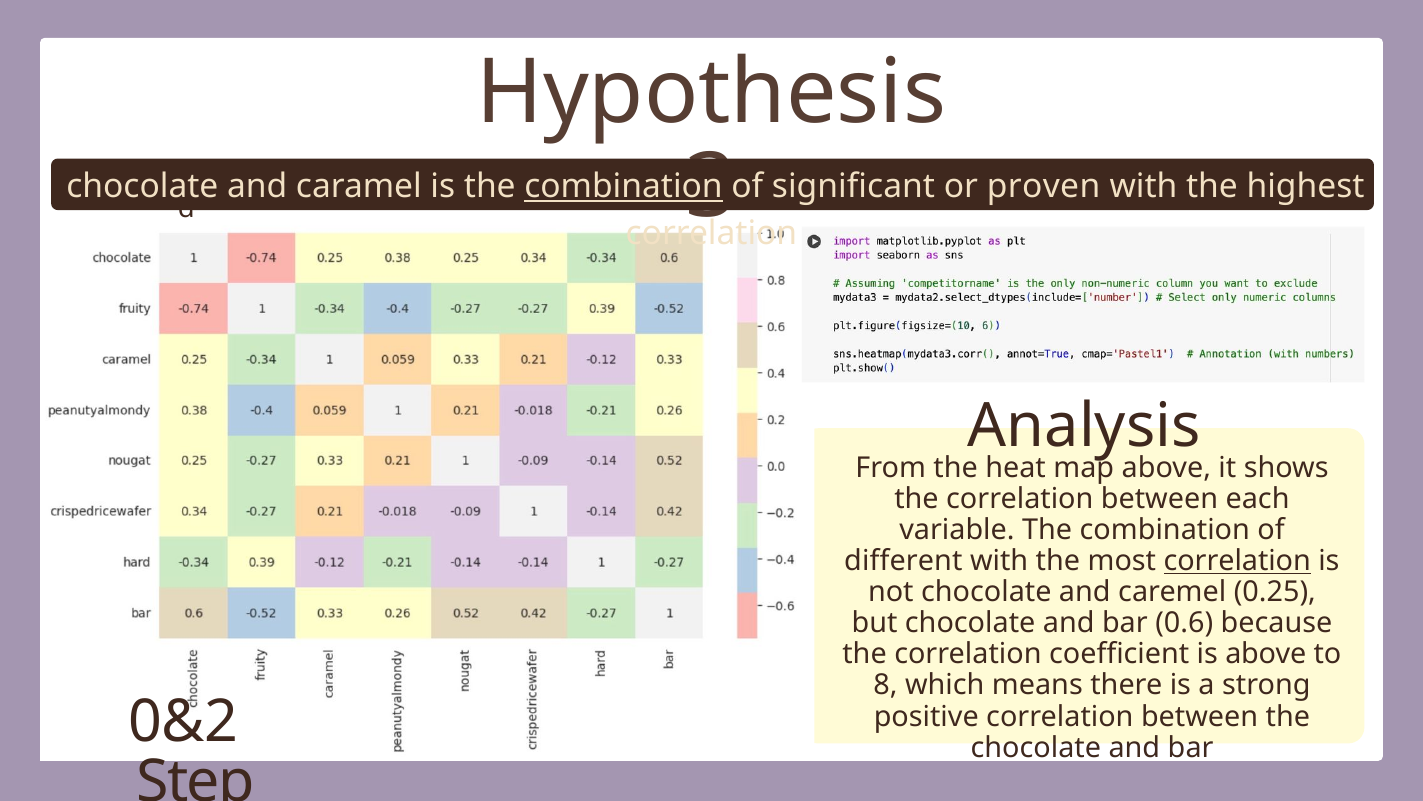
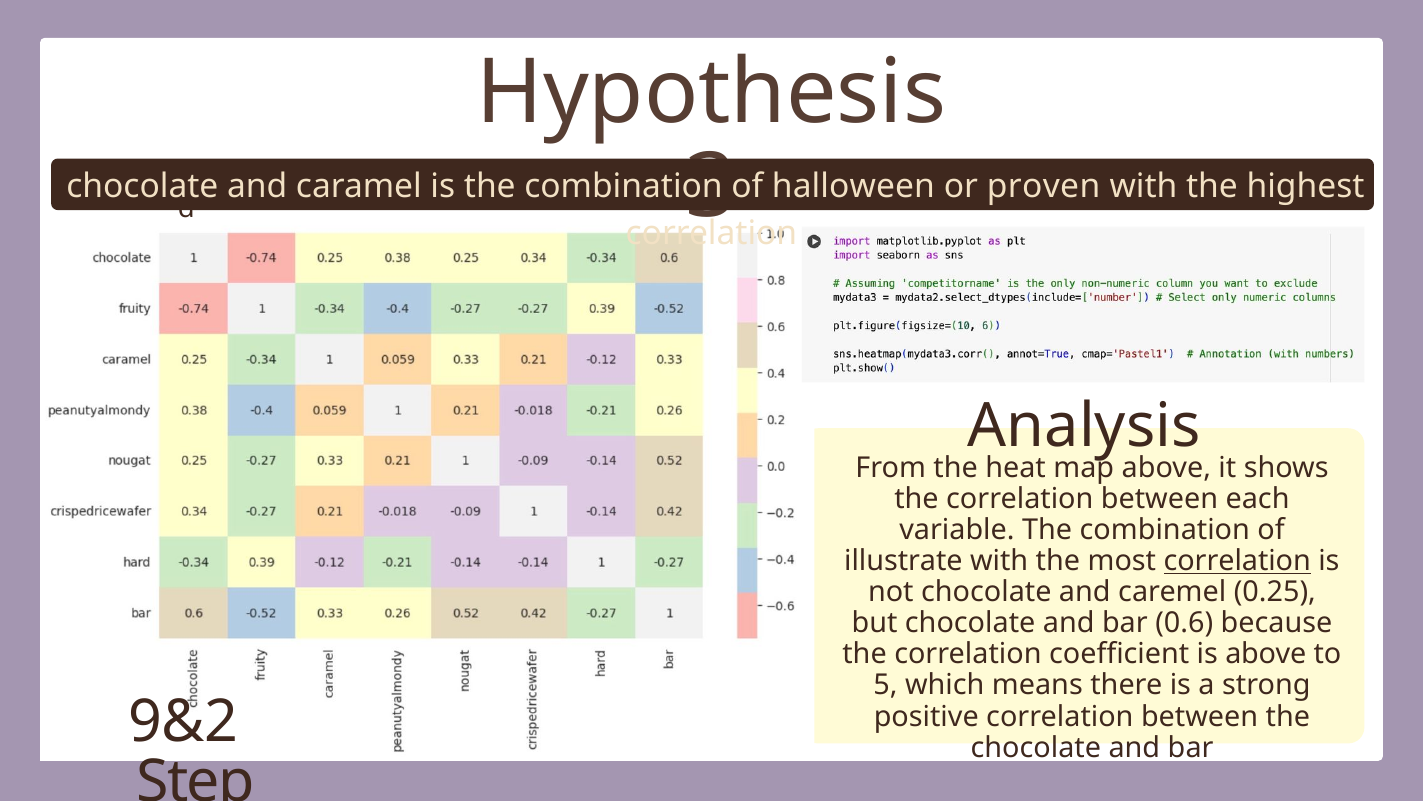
combination at (624, 186) underline: present -> none
significant: significant -> halloween
different: different -> illustrate
8: 8 -> 5
0&2: 0&2 -> 9&2
